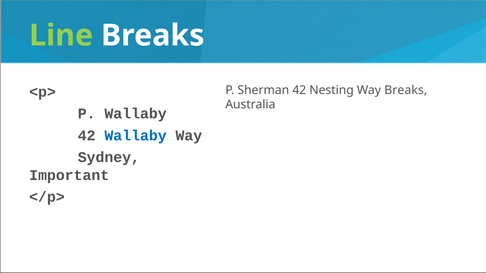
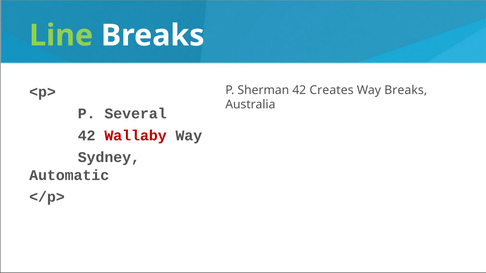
Nesting: Nesting -> Creates
P Wallaby: Wallaby -> Several
Wallaby at (136, 136) colour: blue -> red
Important: Important -> Automatic
